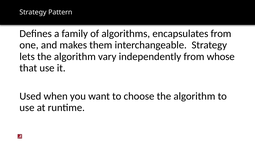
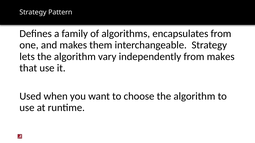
from whose: whose -> makes
